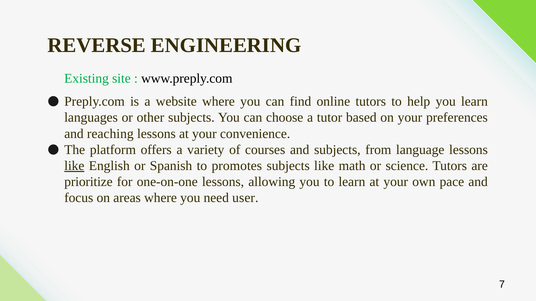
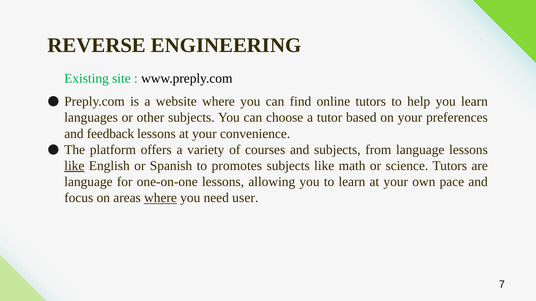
reaching: reaching -> feedback
prioritize at (88, 182): prioritize -> language
where at (161, 198) underline: none -> present
